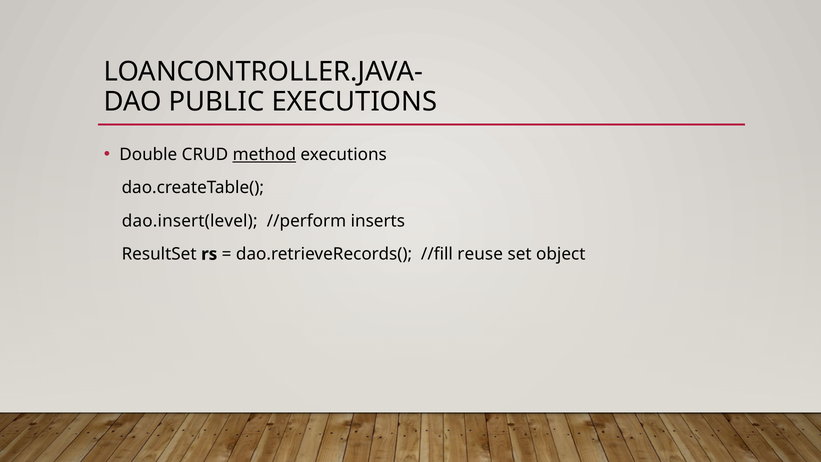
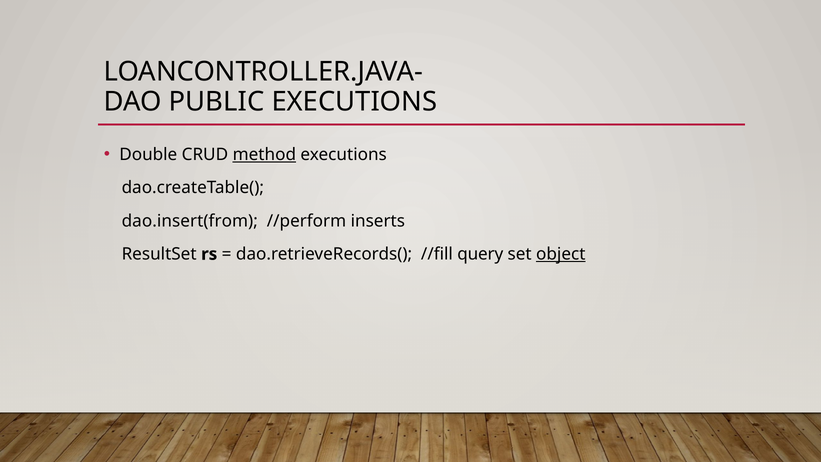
dao.insert(level: dao.insert(level -> dao.insert(from
reuse: reuse -> query
object underline: none -> present
